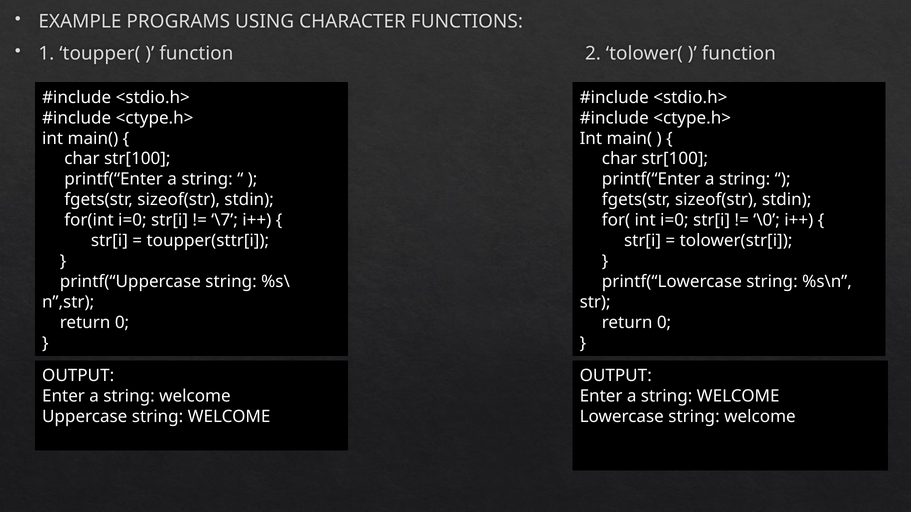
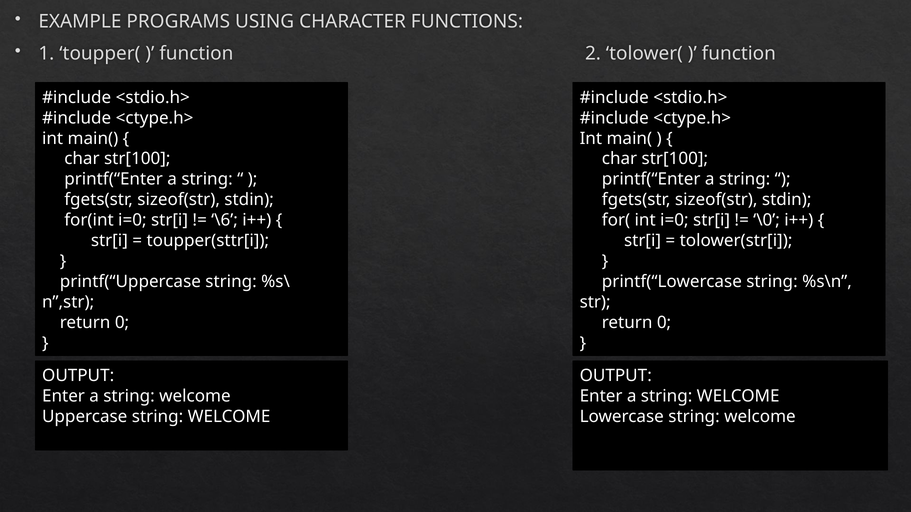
\7: \7 -> \6
